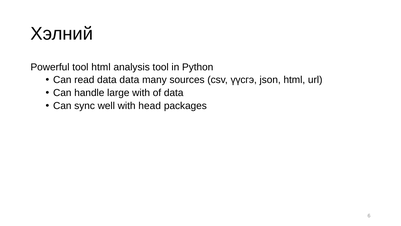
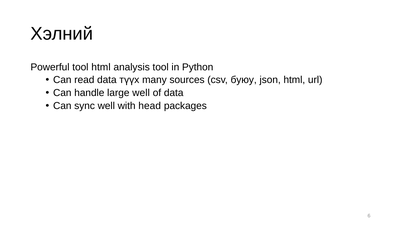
data data: data -> түүх
үүсгэ: үүсгэ -> буюу
large with: with -> well
